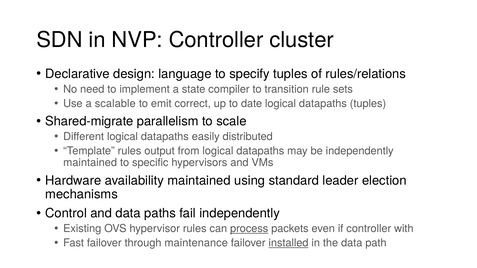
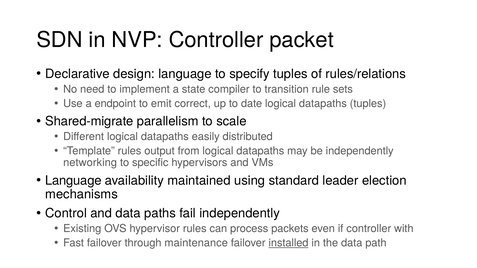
cluster: cluster -> packet
scalable: scalable -> endpoint
maintained at (90, 163): maintained -> networking
Hardware at (73, 181): Hardware -> Language
process underline: present -> none
